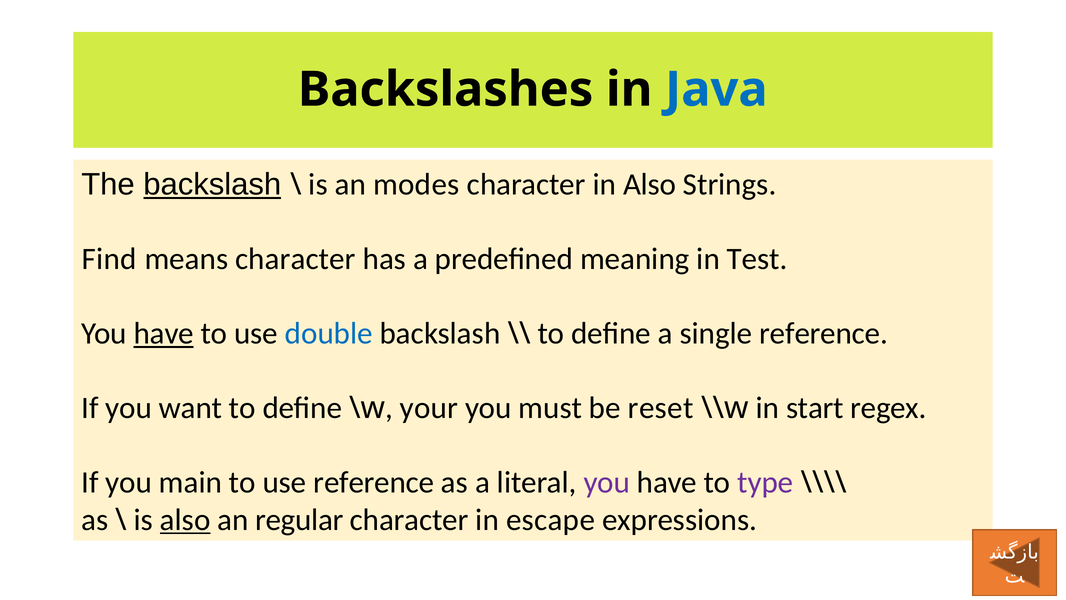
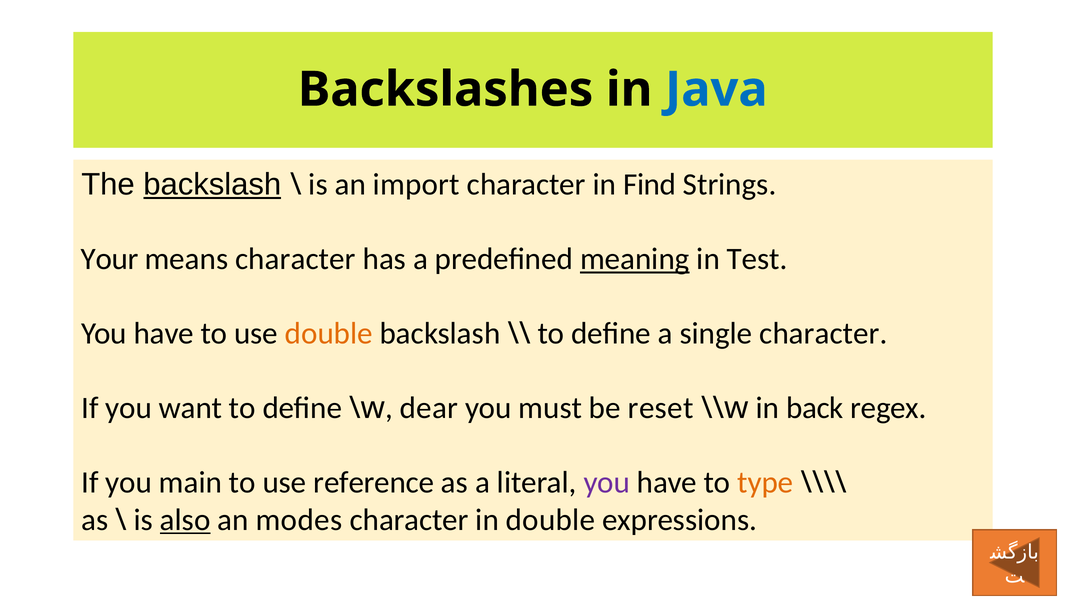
modes: modes -> import
in Also: Also -> Find
Find: Find -> Your
meaning underline: none -> present
have at (164, 333) underline: present -> none
double at (329, 333) colour: blue -> orange
single reference: reference -> character
your: your -> dear
start: start -> back
type colour: purple -> orange
regular: regular -> modes
in escape: escape -> double
